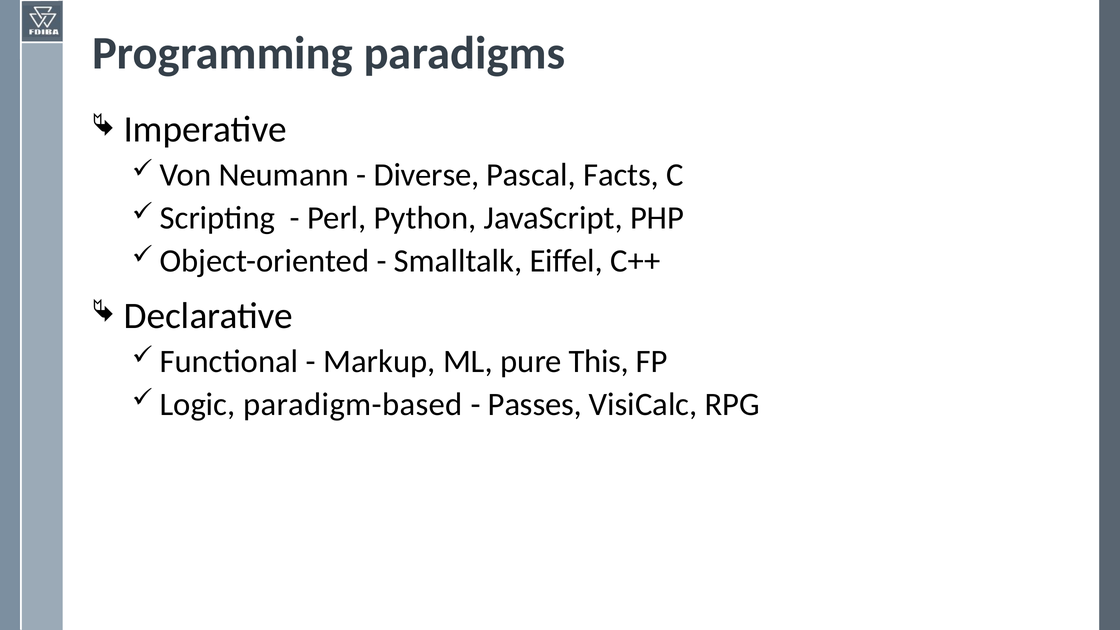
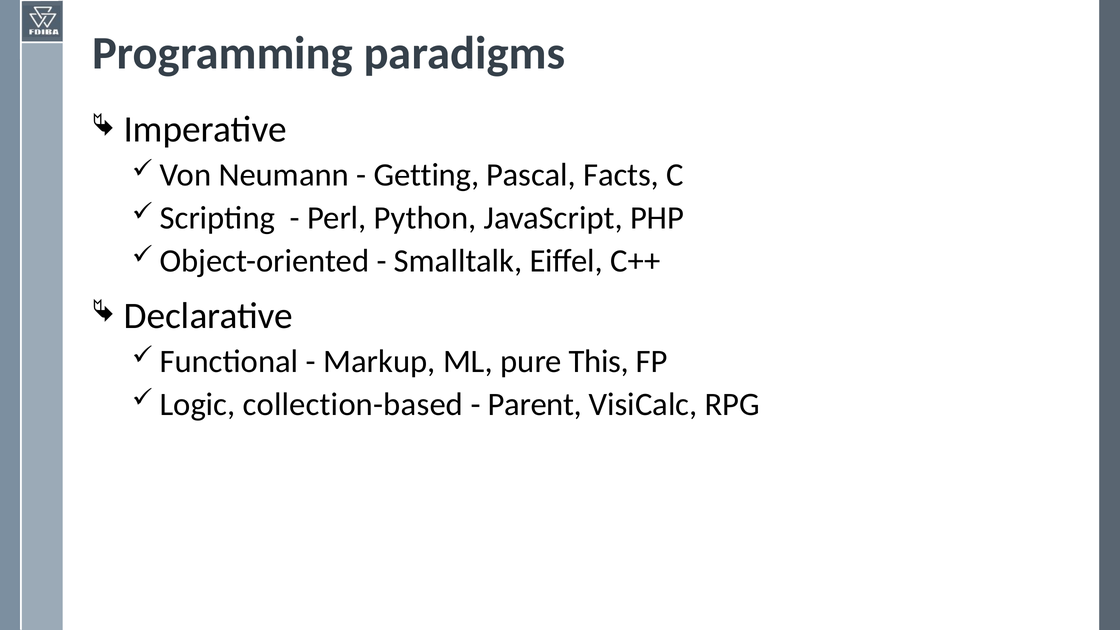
Diverse: Diverse -> Getting
paradigm-based: paradigm-based -> collection-based
Passes: Passes -> Parent
